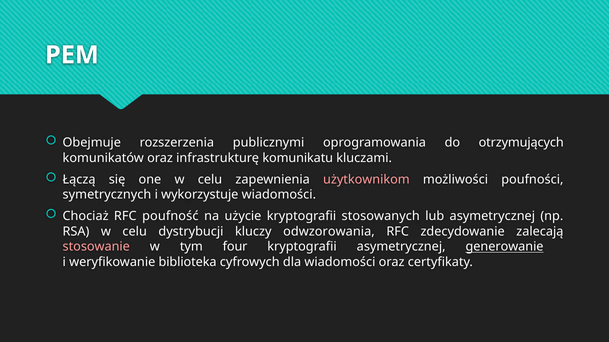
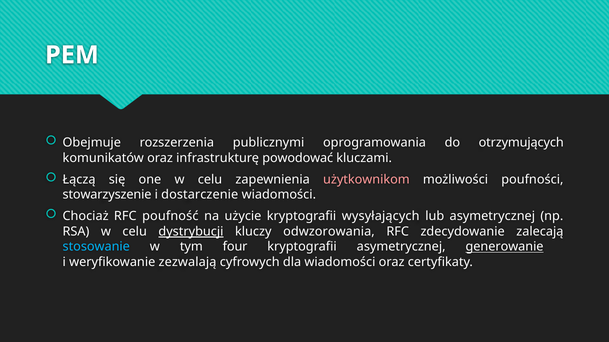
komunikatu: komunikatu -> powodować
symetrycznych: symetrycznych -> stowarzyszenie
wykorzystuje: wykorzystuje -> dostarczenie
stosowanych: stosowanych -> wysyłających
dystrybucji underline: none -> present
stosowanie colour: pink -> light blue
biblioteka: biblioteka -> zezwalają
